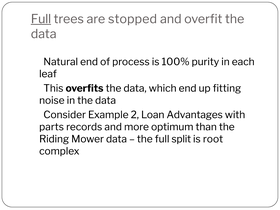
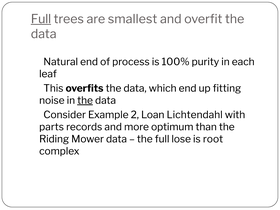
stopped: stopped -> smallest
the at (85, 100) underline: none -> present
Advantages: Advantages -> Lichtendahl
split: split -> lose
